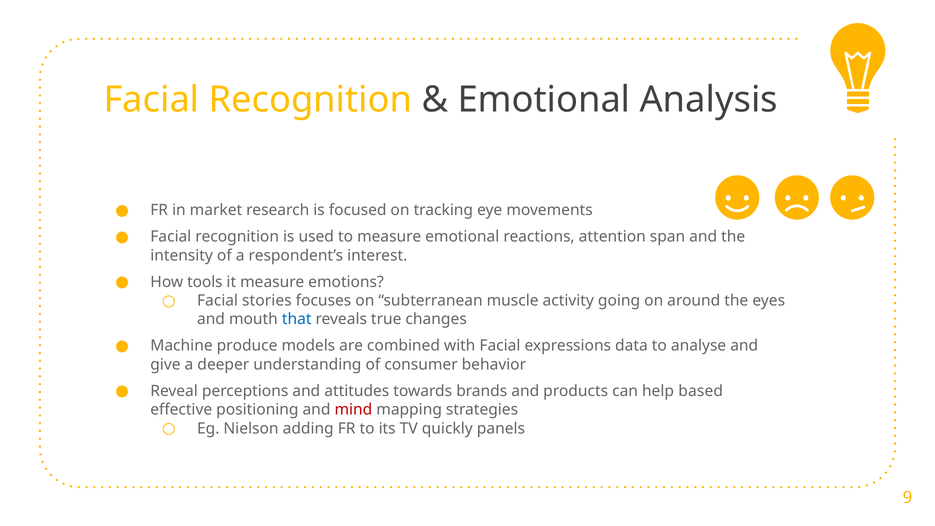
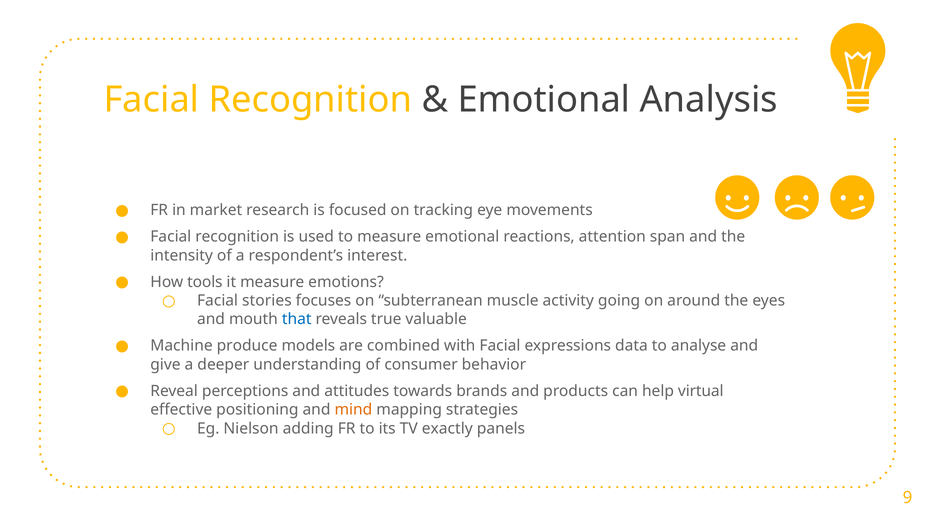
changes: changes -> valuable
based: based -> virtual
mind colour: red -> orange
quickly: quickly -> exactly
